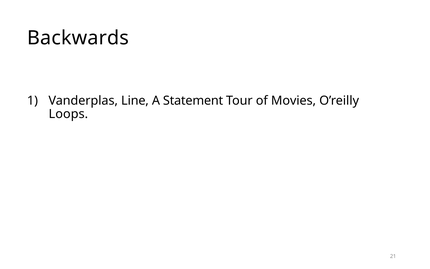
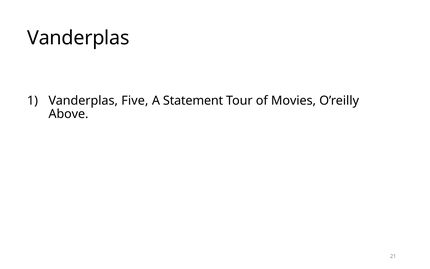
Backwards at (78, 38): Backwards -> Vanderplas
Line: Line -> Five
Loops: Loops -> Above
